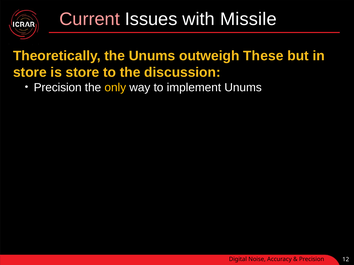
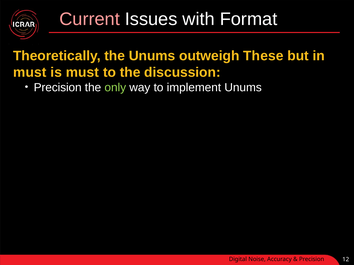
Missile: Missile -> Format
store at (30, 72): store -> must
is store: store -> must
only colour: yellow -> light green
